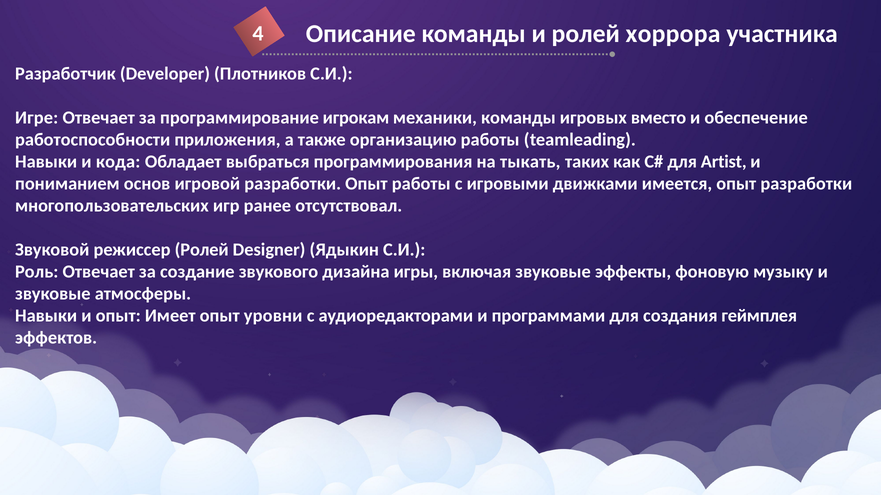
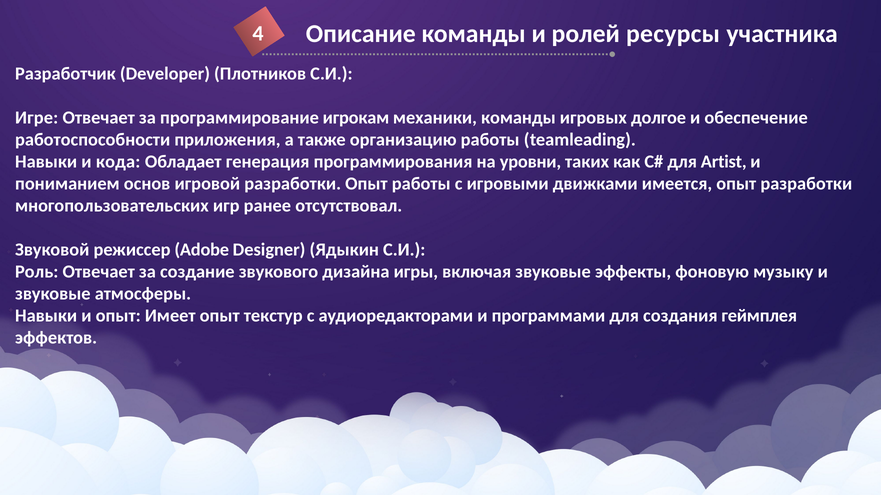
хоррора: хоррора -> ресурсы
вместо: вместо -> долгое
выбраться: выбраться -> генерация
тыкать: тыкать -> уровни
режиссер Ролей: Ролей -> Adobe
уровни: уровни -> текстур
